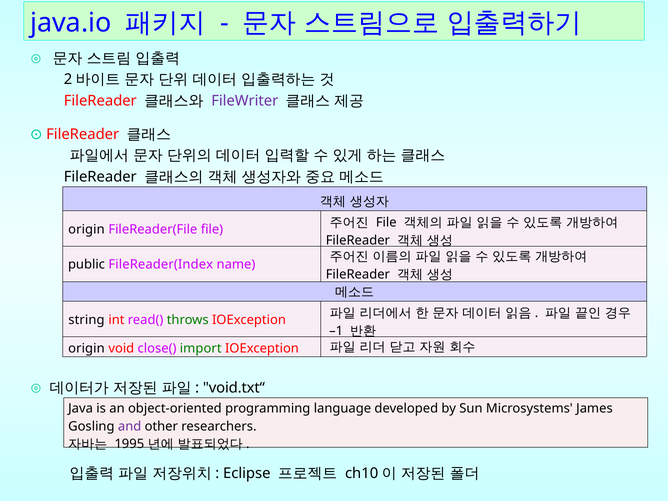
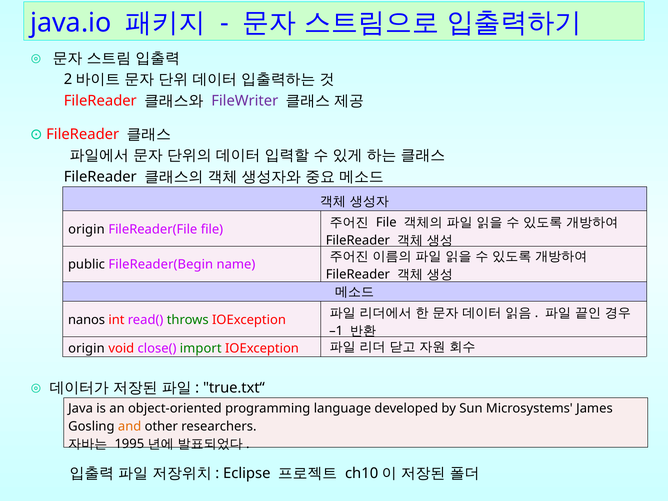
FileReader(Index: FileReader(Index -> FileReader(Begin
string: string -> nanos
void.txt“: void.txt“ -> true.txt“
and colour: purple -> orange
